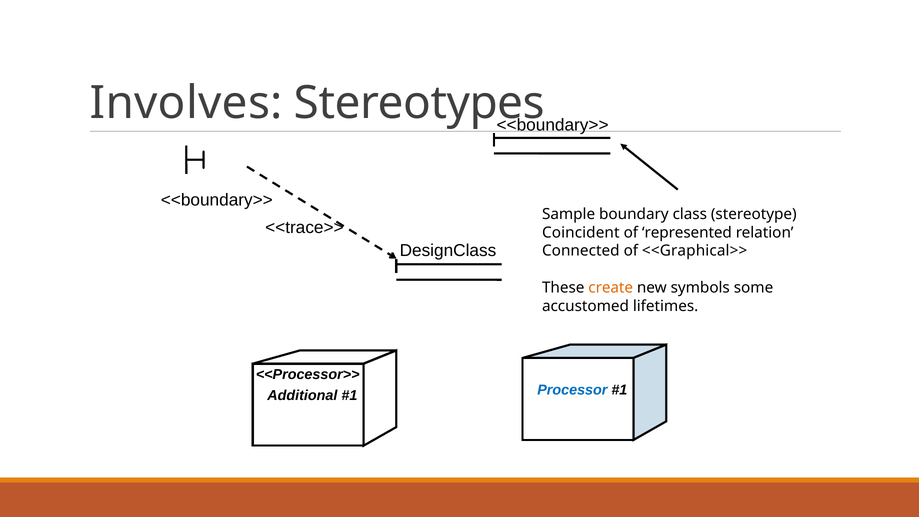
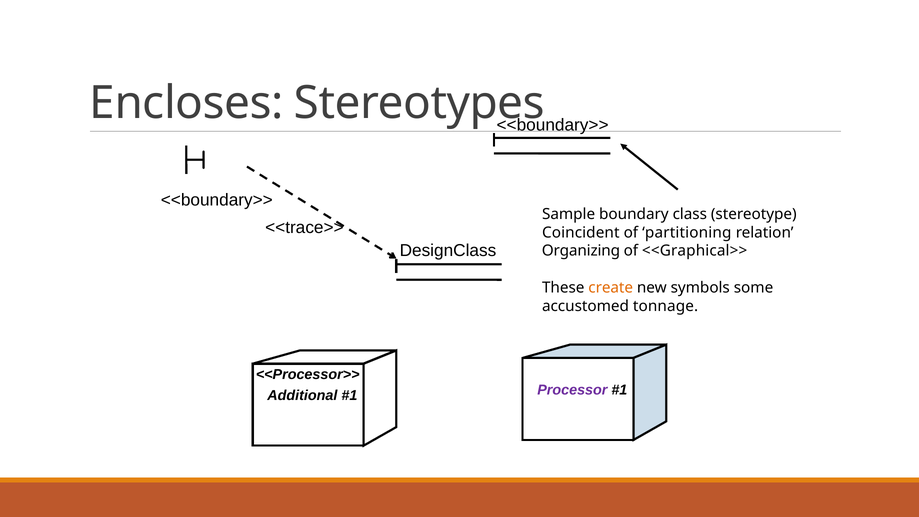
Involves: Involves -> Encloses
represented: represented -> partitioning
Connected: Connected -> Organizing
lifetimes: lifetimes -> tonnage
Processor colour: blue -> purple
